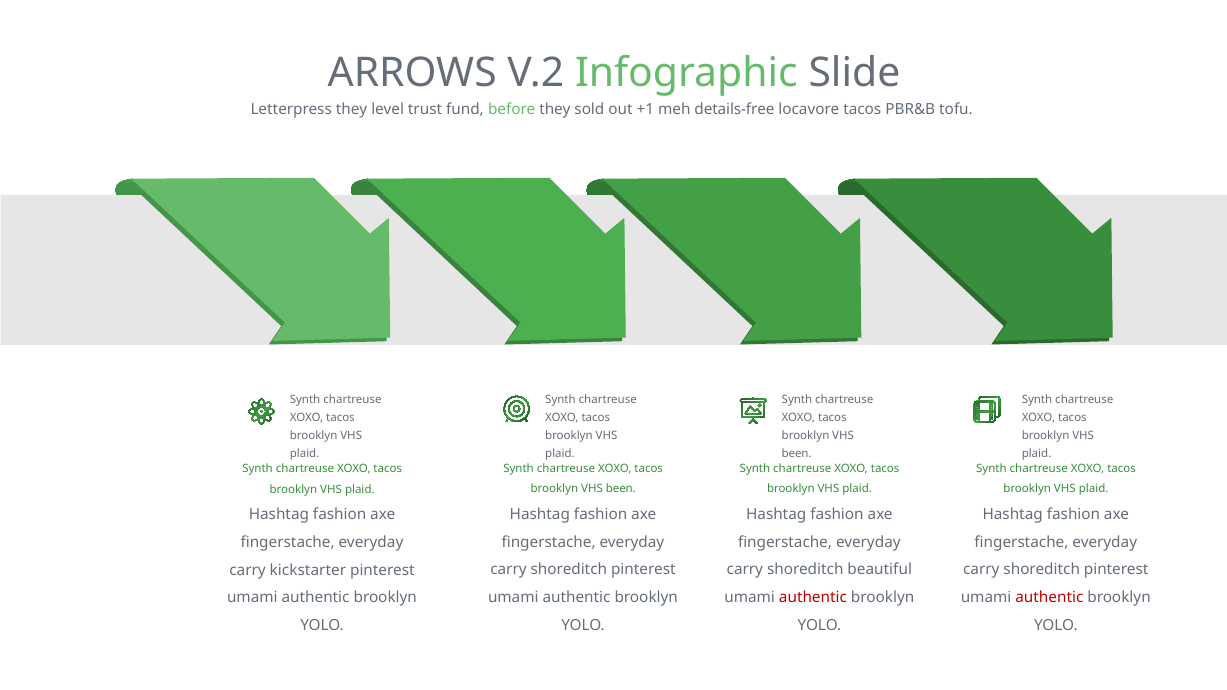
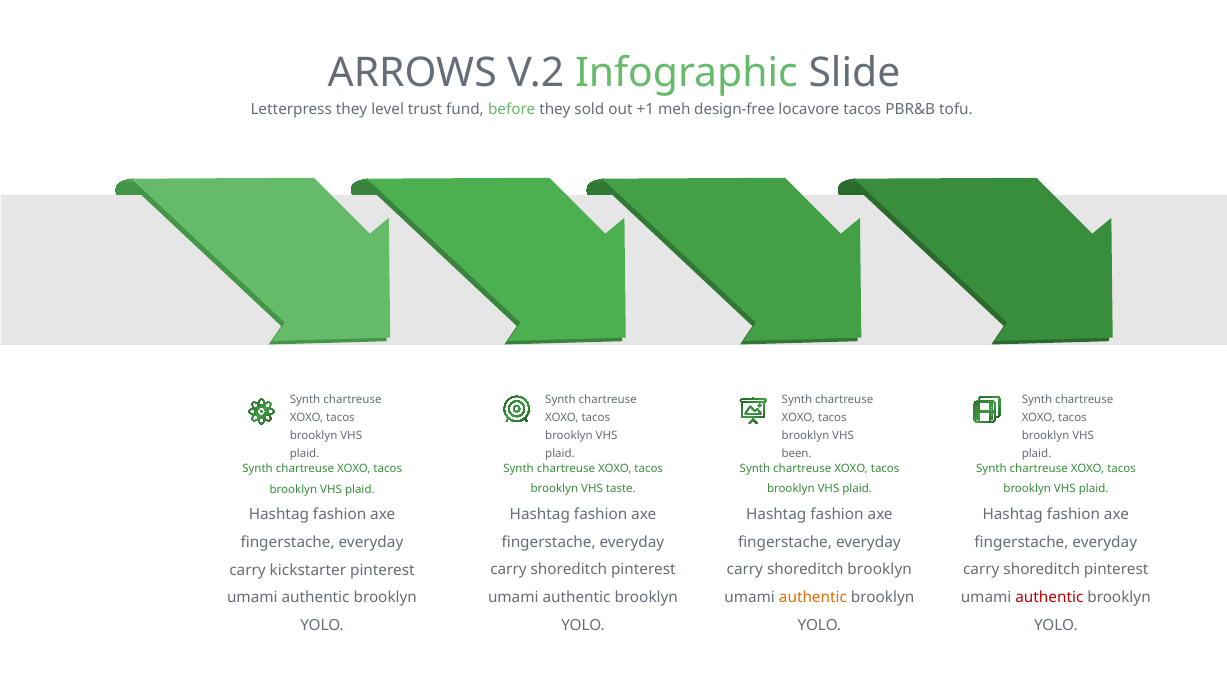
details-free: details-free -> design-free
been at (621, 489): been -> taste
shoreditch beautiful: beautiful -> brooklyn
authentic at (813, 598) colour: red -> orange
